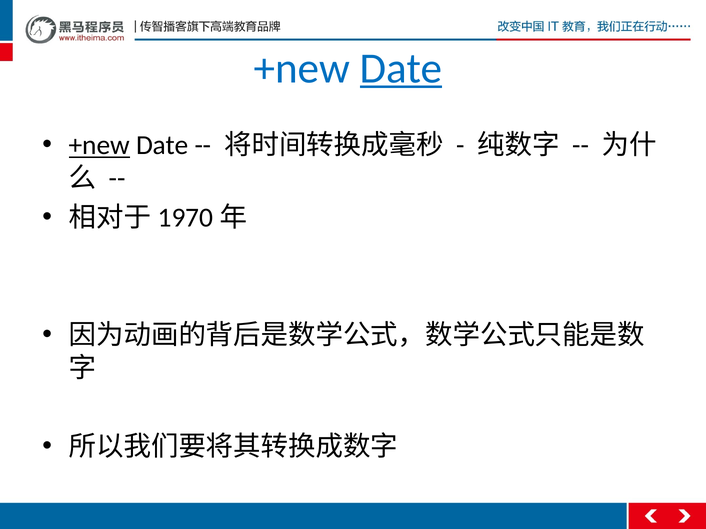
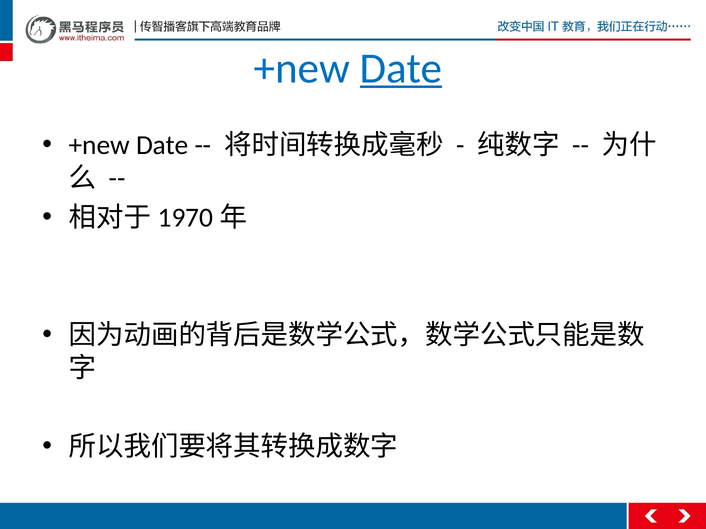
+new at (99, 145) underline: present -> none
